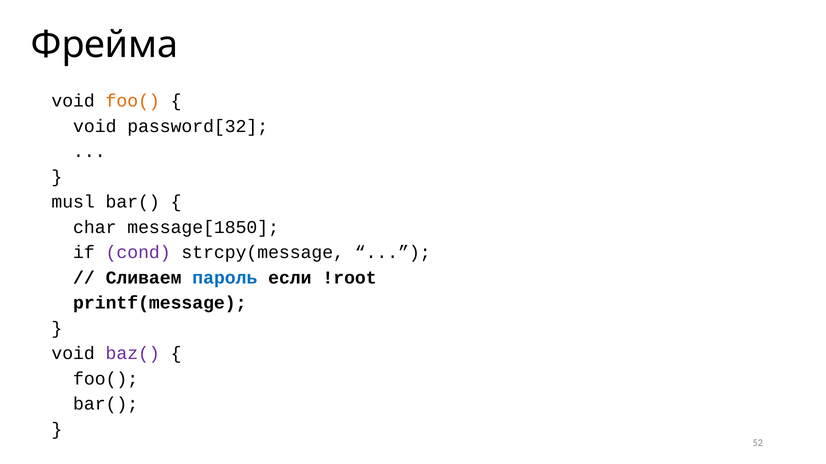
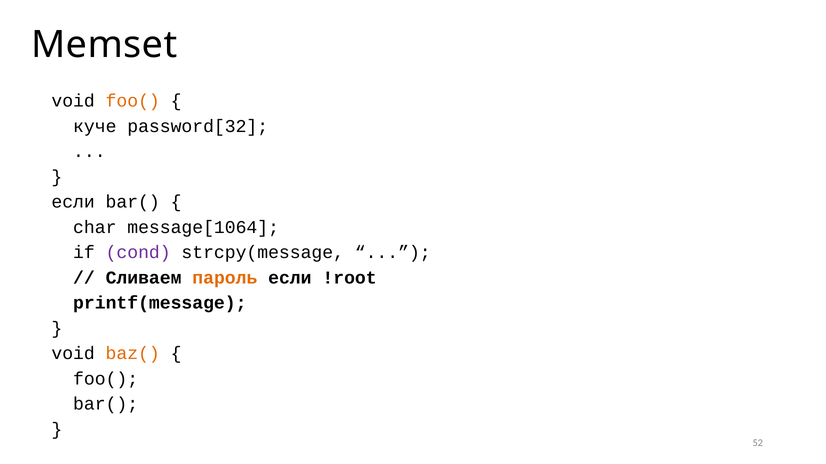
Фрейма: Фрейма -> Memset
void at (95, 126): void -> куче
musl at (73, 202): musl -> если
message[1850: message[1850 -> message[1064
пароль colour: blue -> orange
baz( colour: purple -> orange
